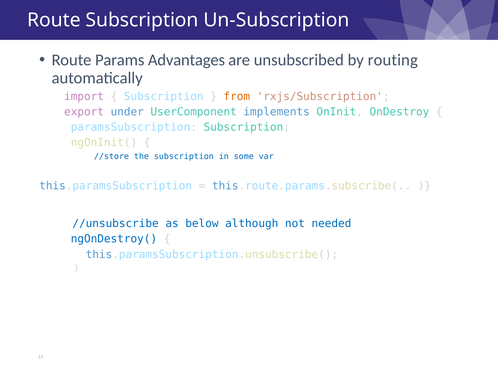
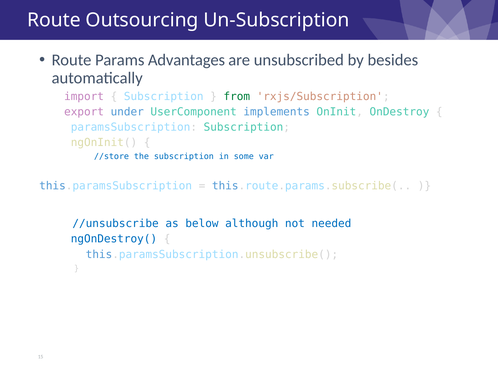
Route Subscription: Subscription -> Outsourcing
routing: routing -> besides
from colour: orange -> green
